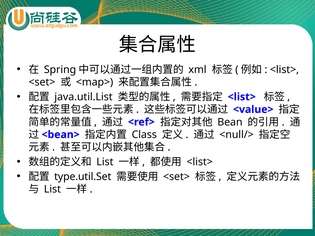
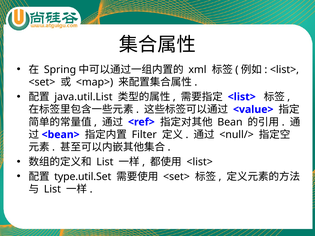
Class: Class -> Filter
